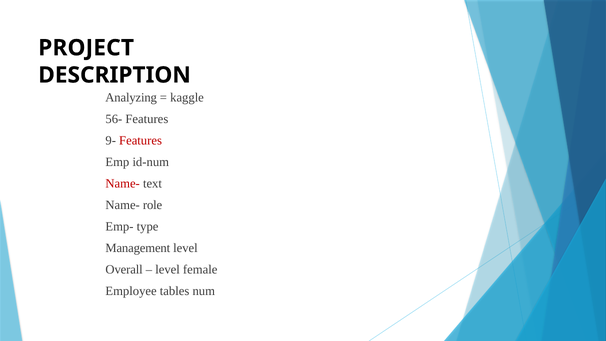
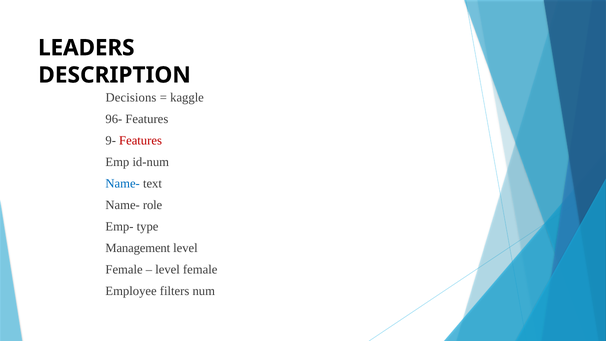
PROJECT: PROJECT -> LEADERS
Analyzing: Analyzing -> Decisions
56-: 56- -> 96-
Name- at (123, 184) colour: red -> blue
Overall at (124, 269): Overall -> Female
tables: tables -> filters
